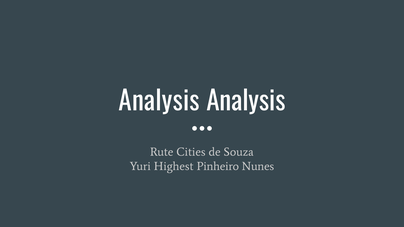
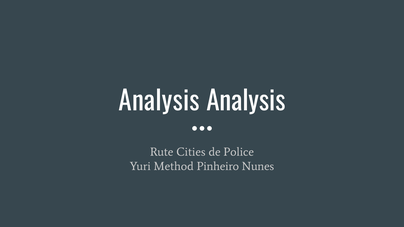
Souza: Souza -> Police
Highest: Highest -> Method
